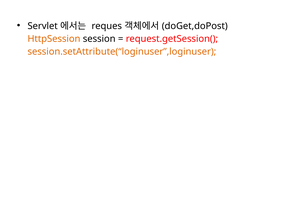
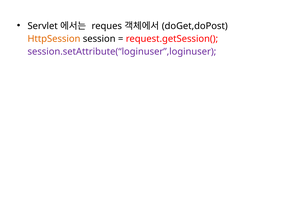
session.setAttribute(“loginuser”,loginuser colour: orange -> purple
